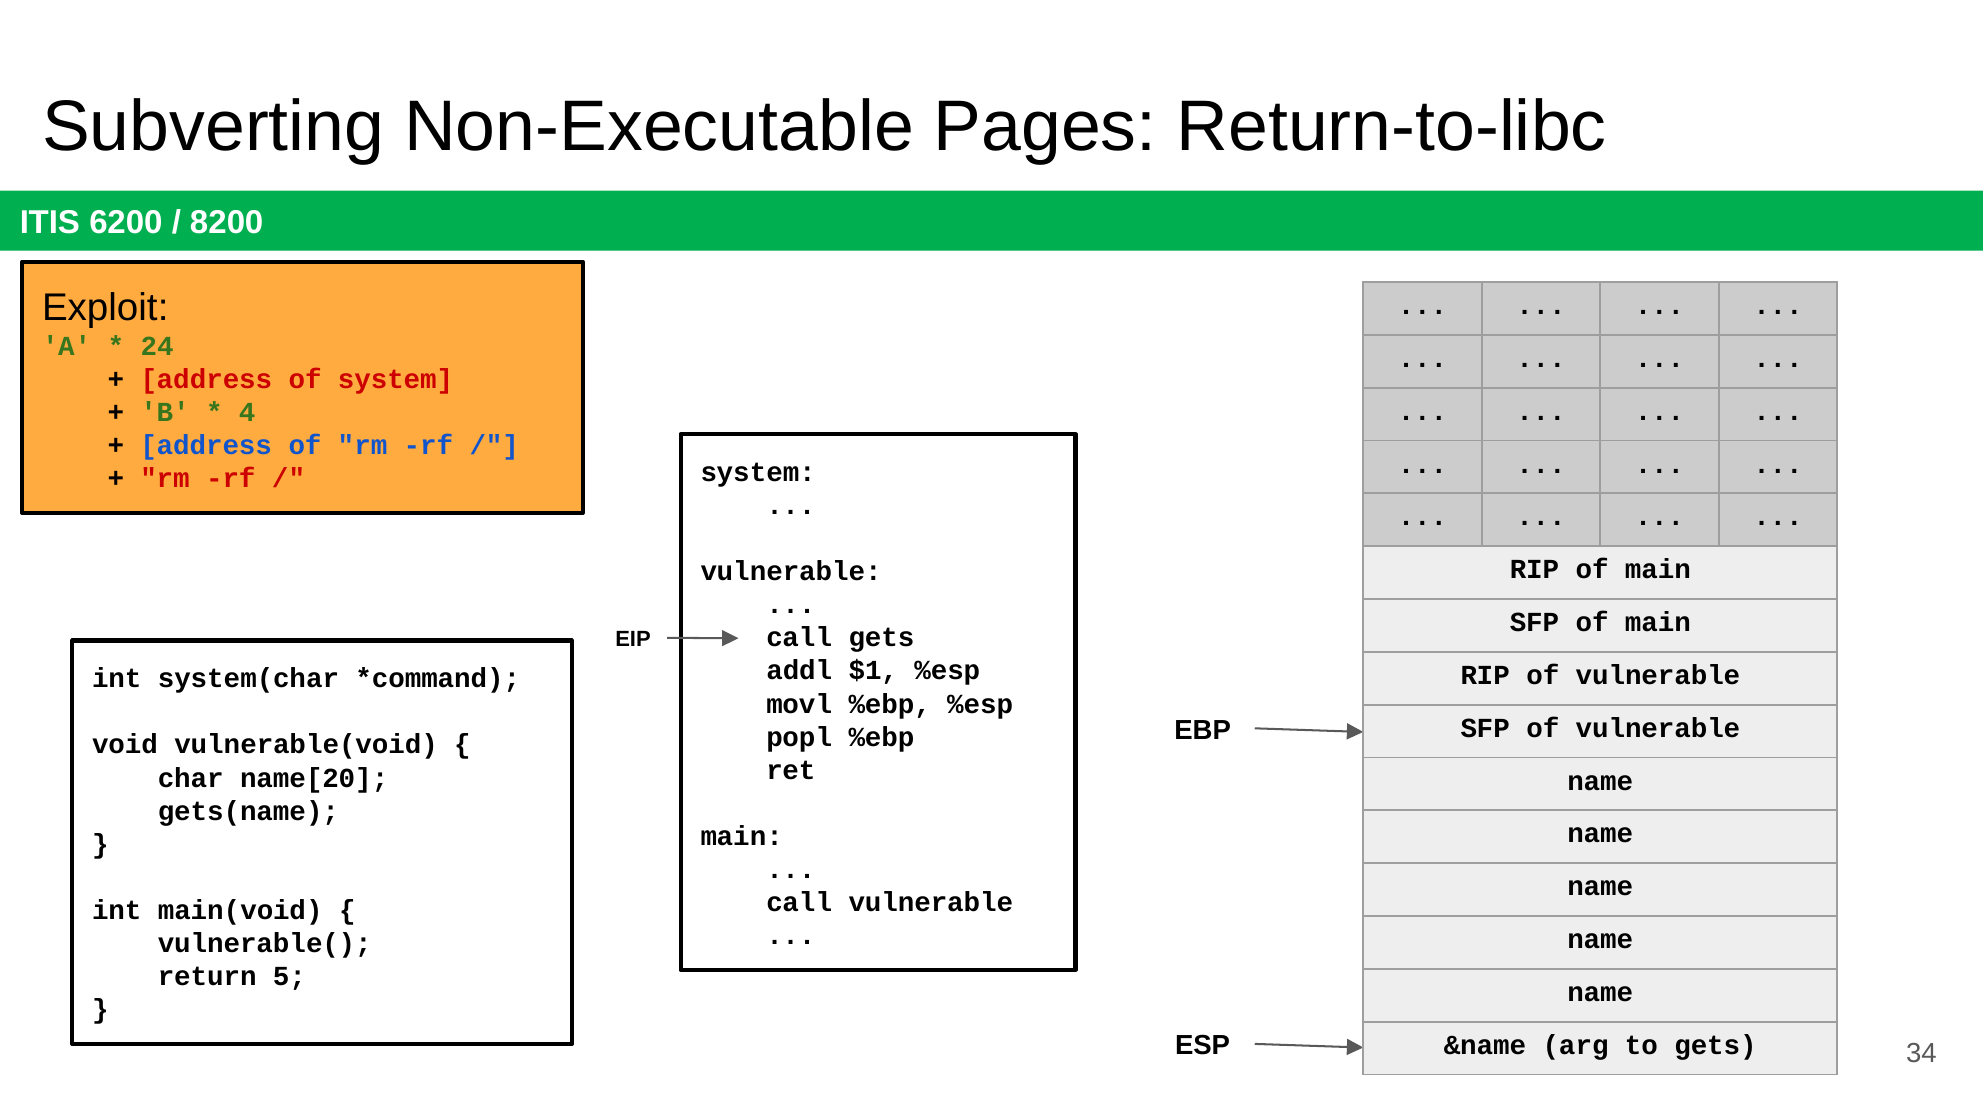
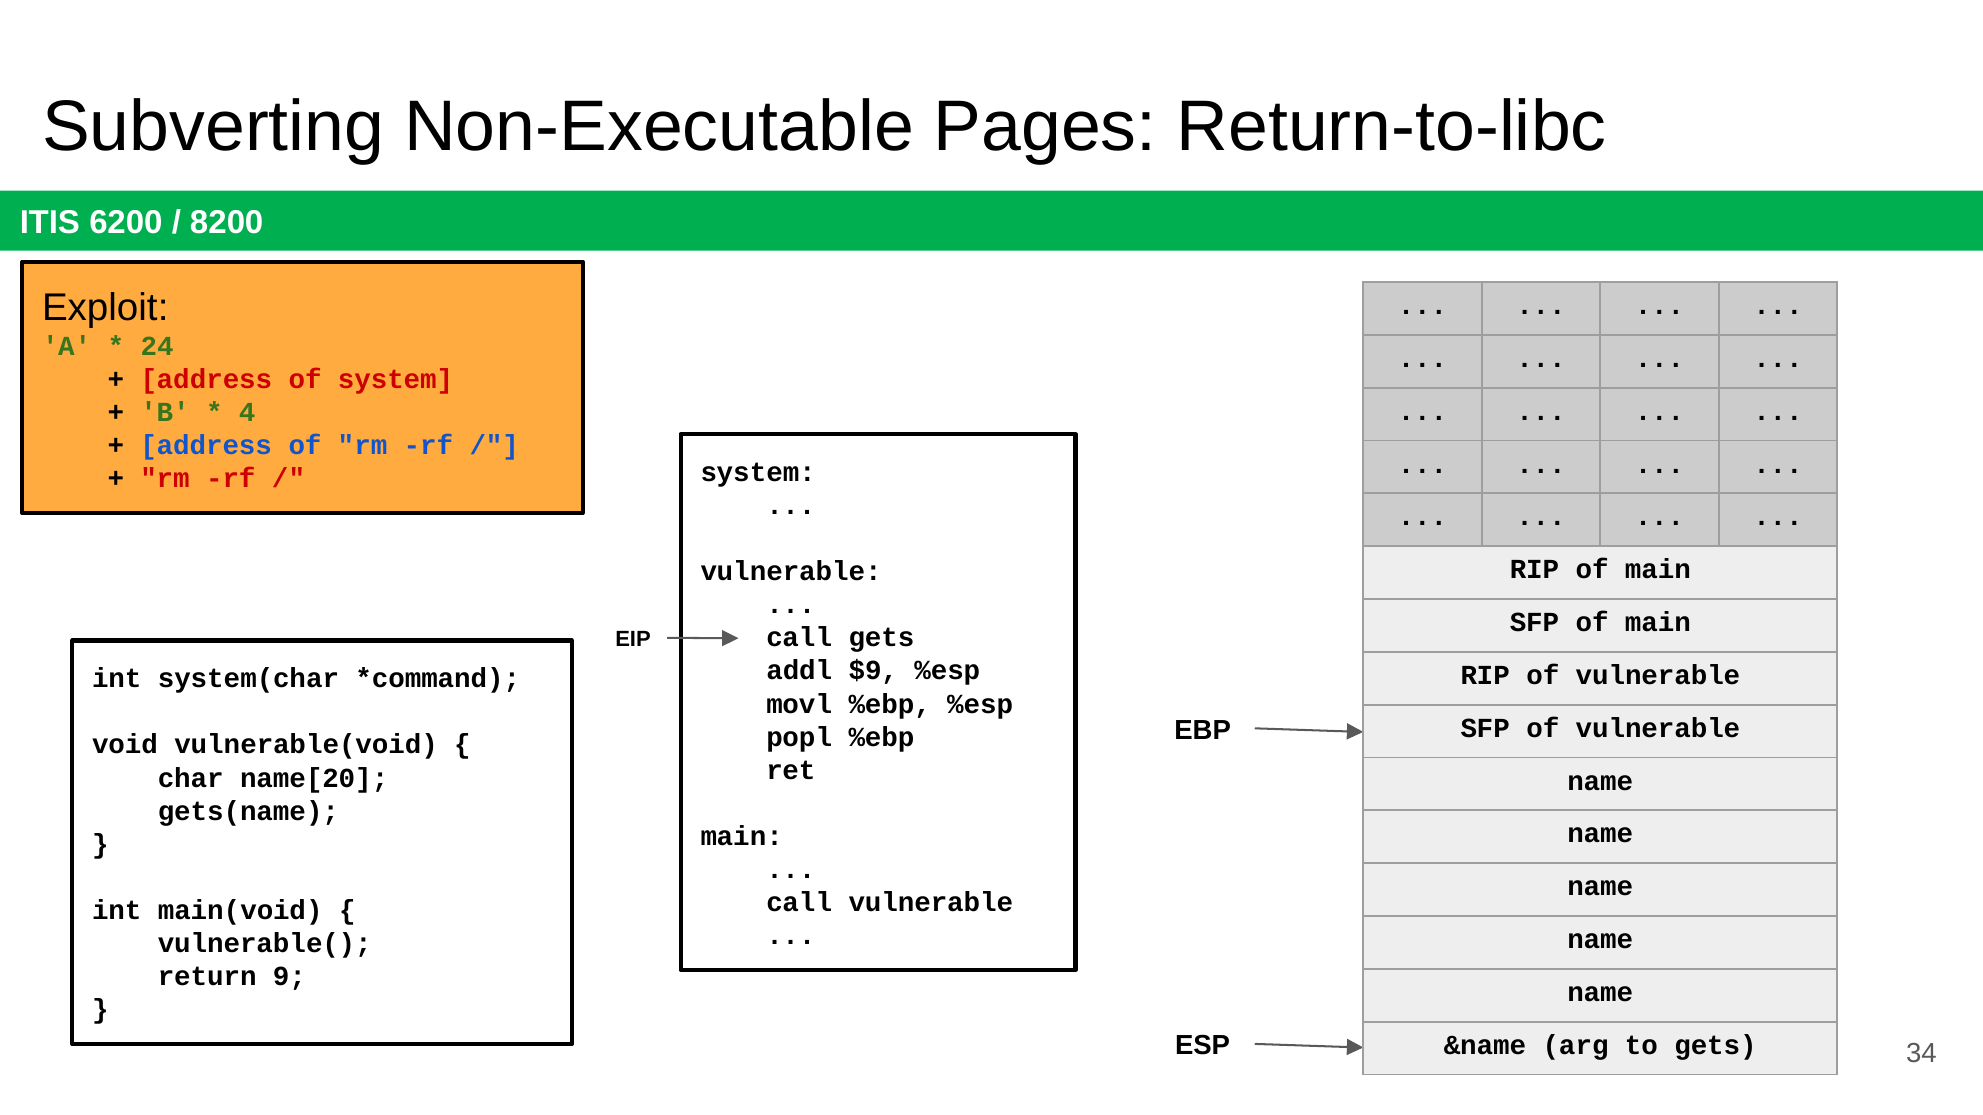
$1: $1 -> $9
5: 5 -> 9
